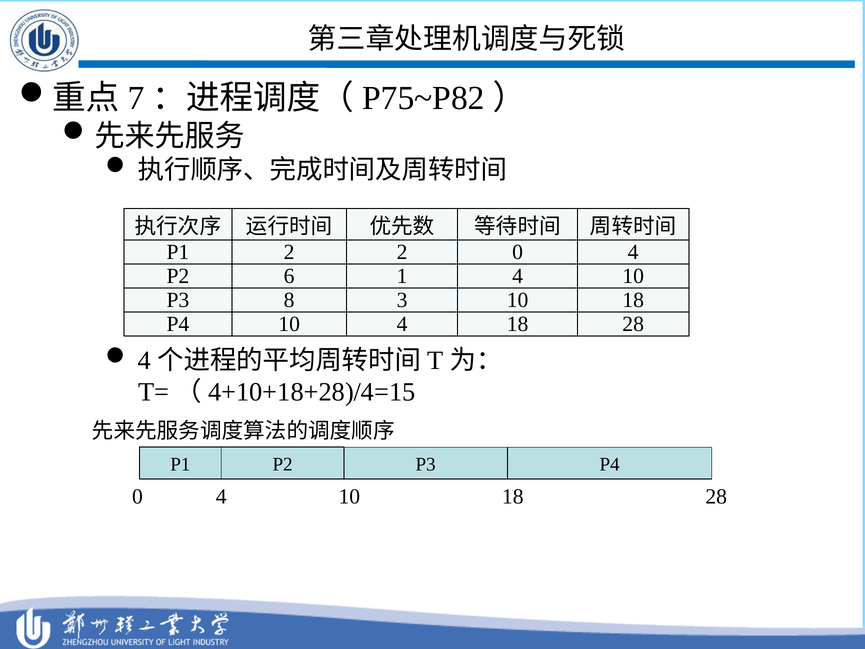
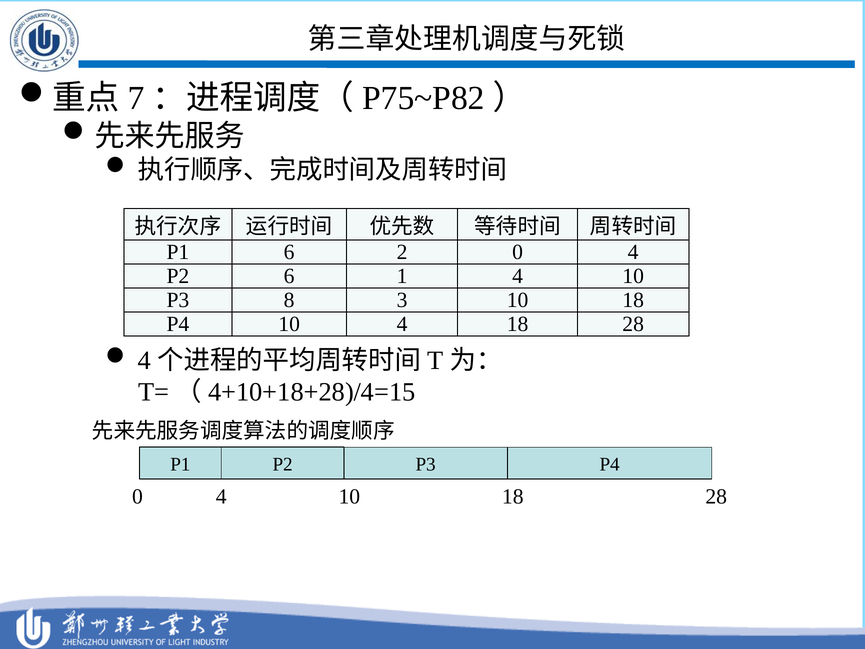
P1 2: 2 -> 6
